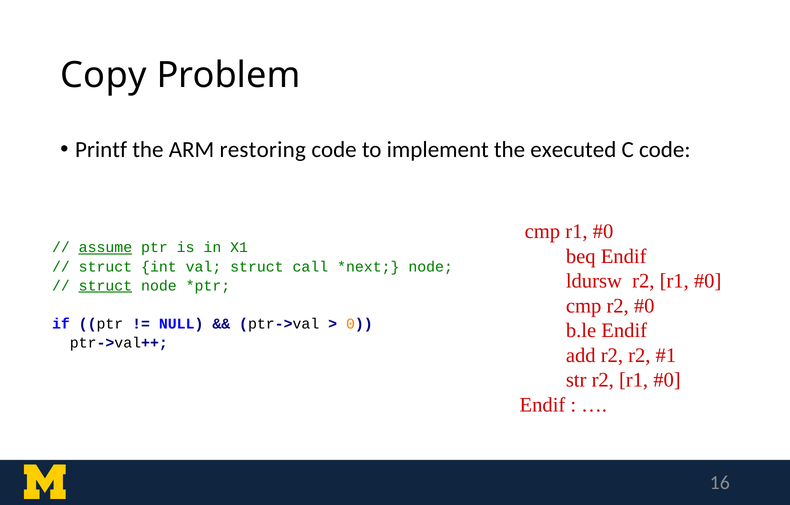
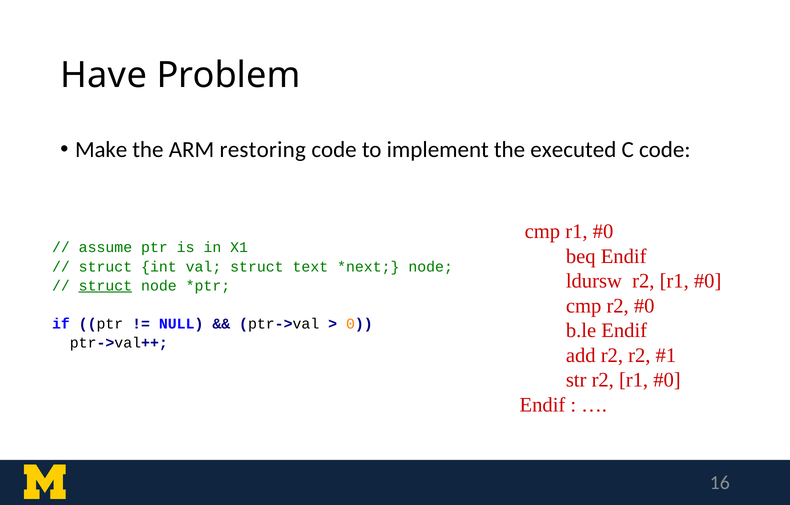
Copy: Copy -> Have
Printf: Printf -> Make
assume underline: present -> none
call: call -> text
